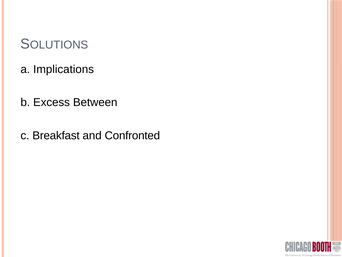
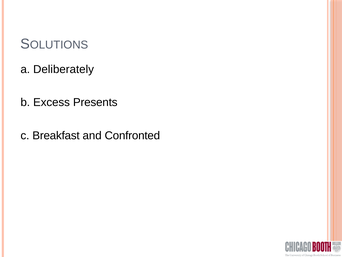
Implications: Implications -> Deliberately
Between: Between -> Presents
